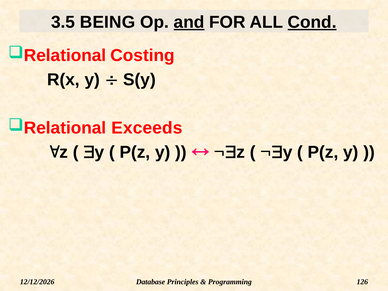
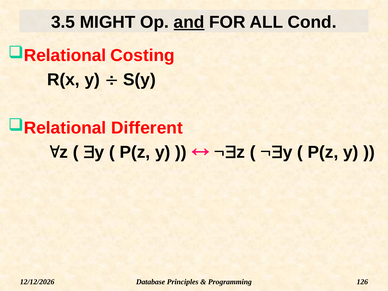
BEING: BEING -> MIGHT
Cond underline: present -> none
Exceeds: Exceeds -> Different
